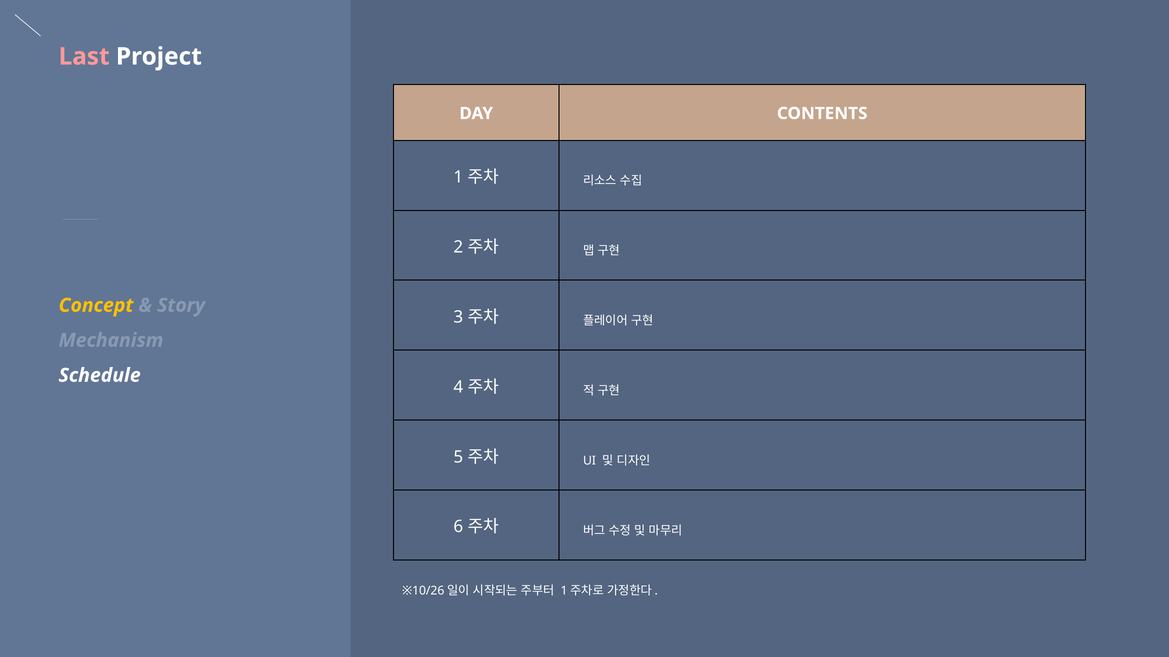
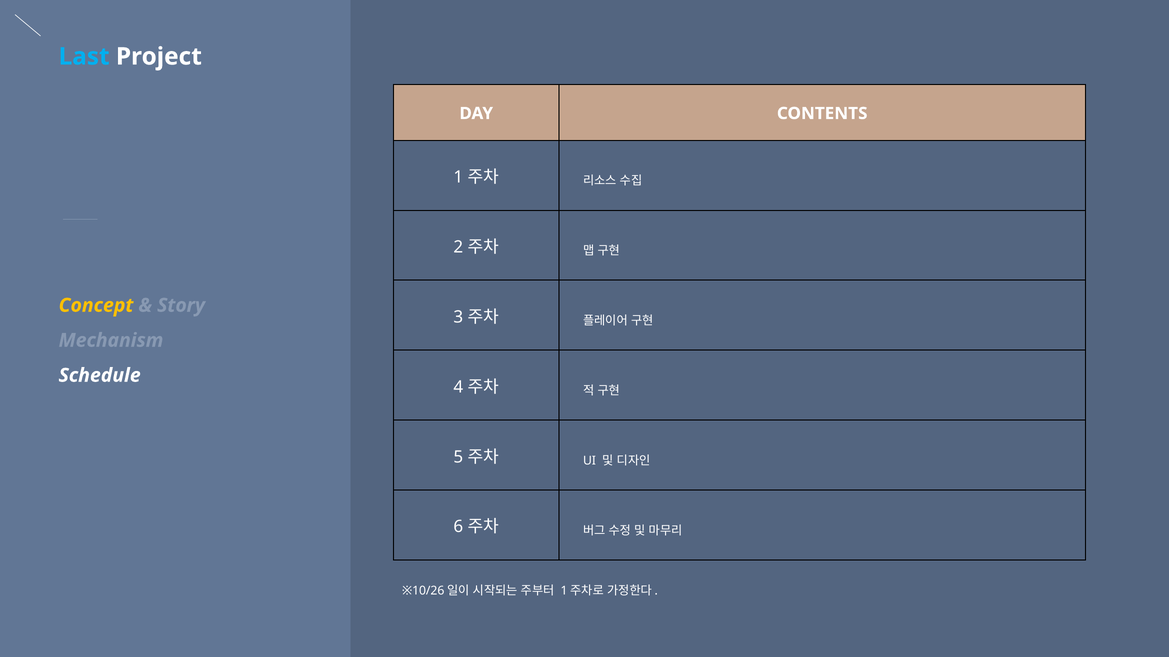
Last colour: pink -> light blue
